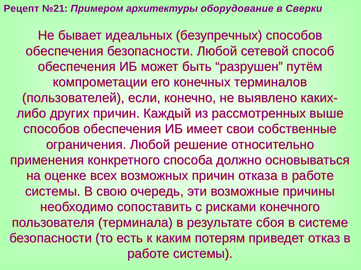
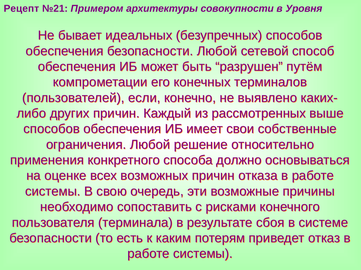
оборудование: оборудование -> совокупности
Сверки: Сверки -> Уровня
